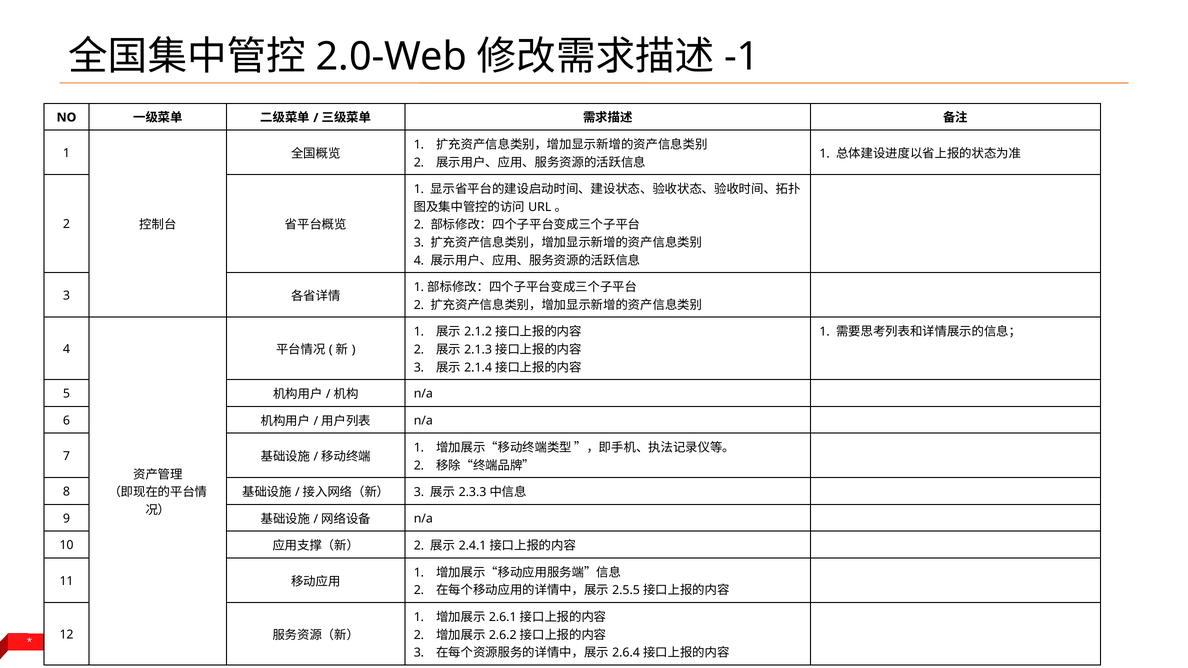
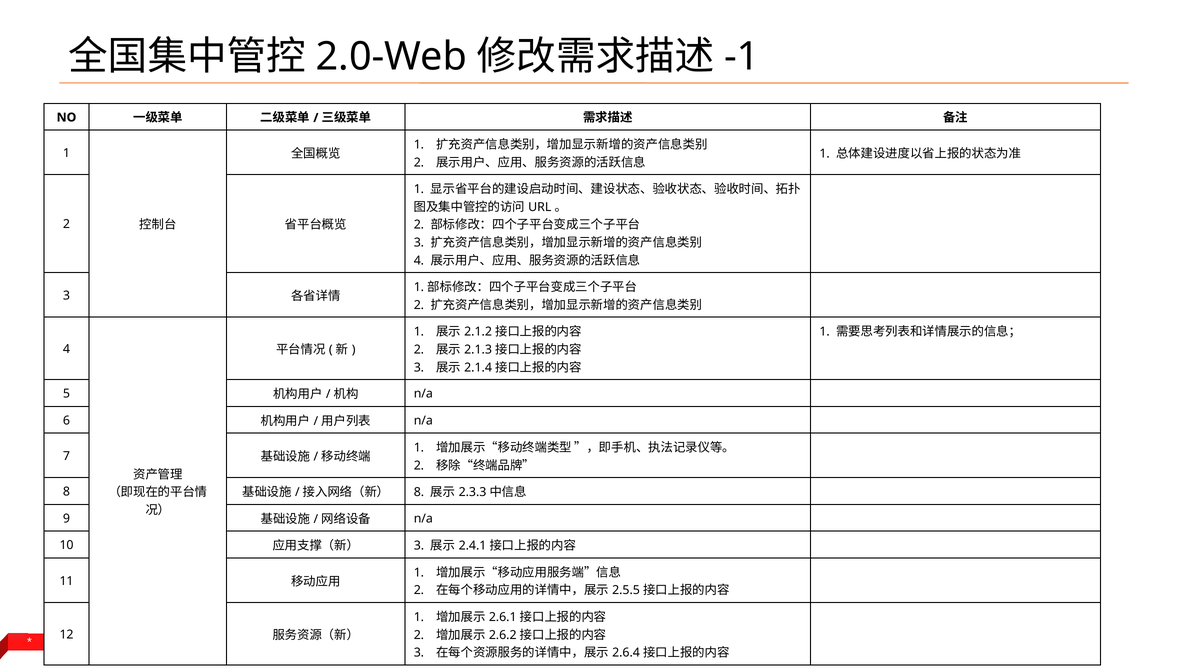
3 at (419, 493): 3 -> 8
2 at (419, 546): 2 -> 3
